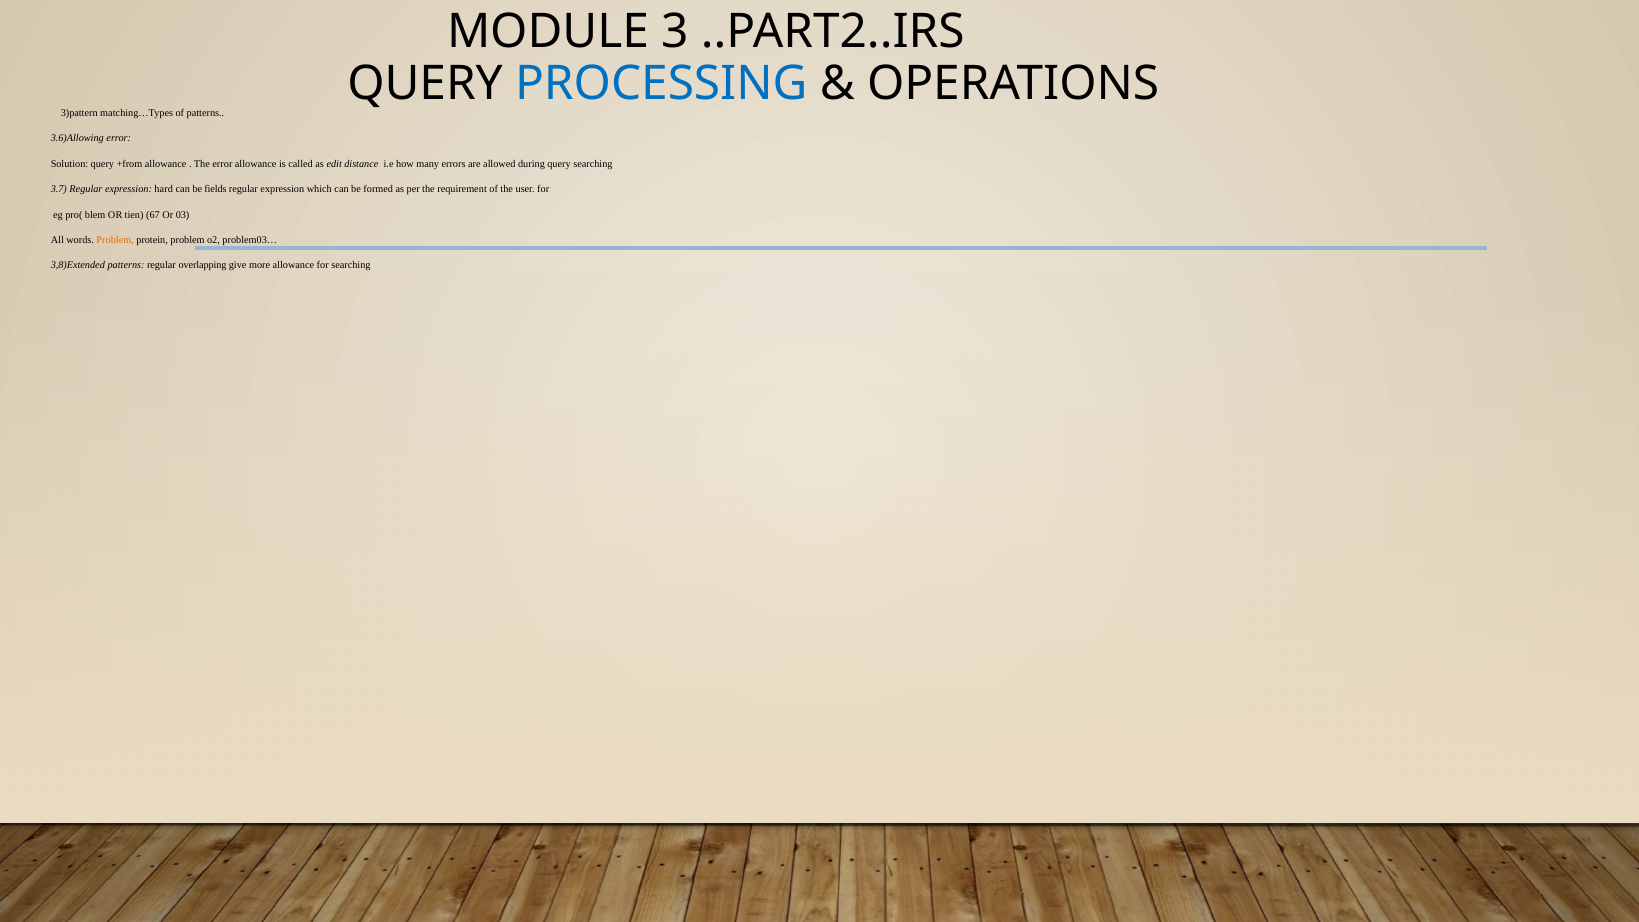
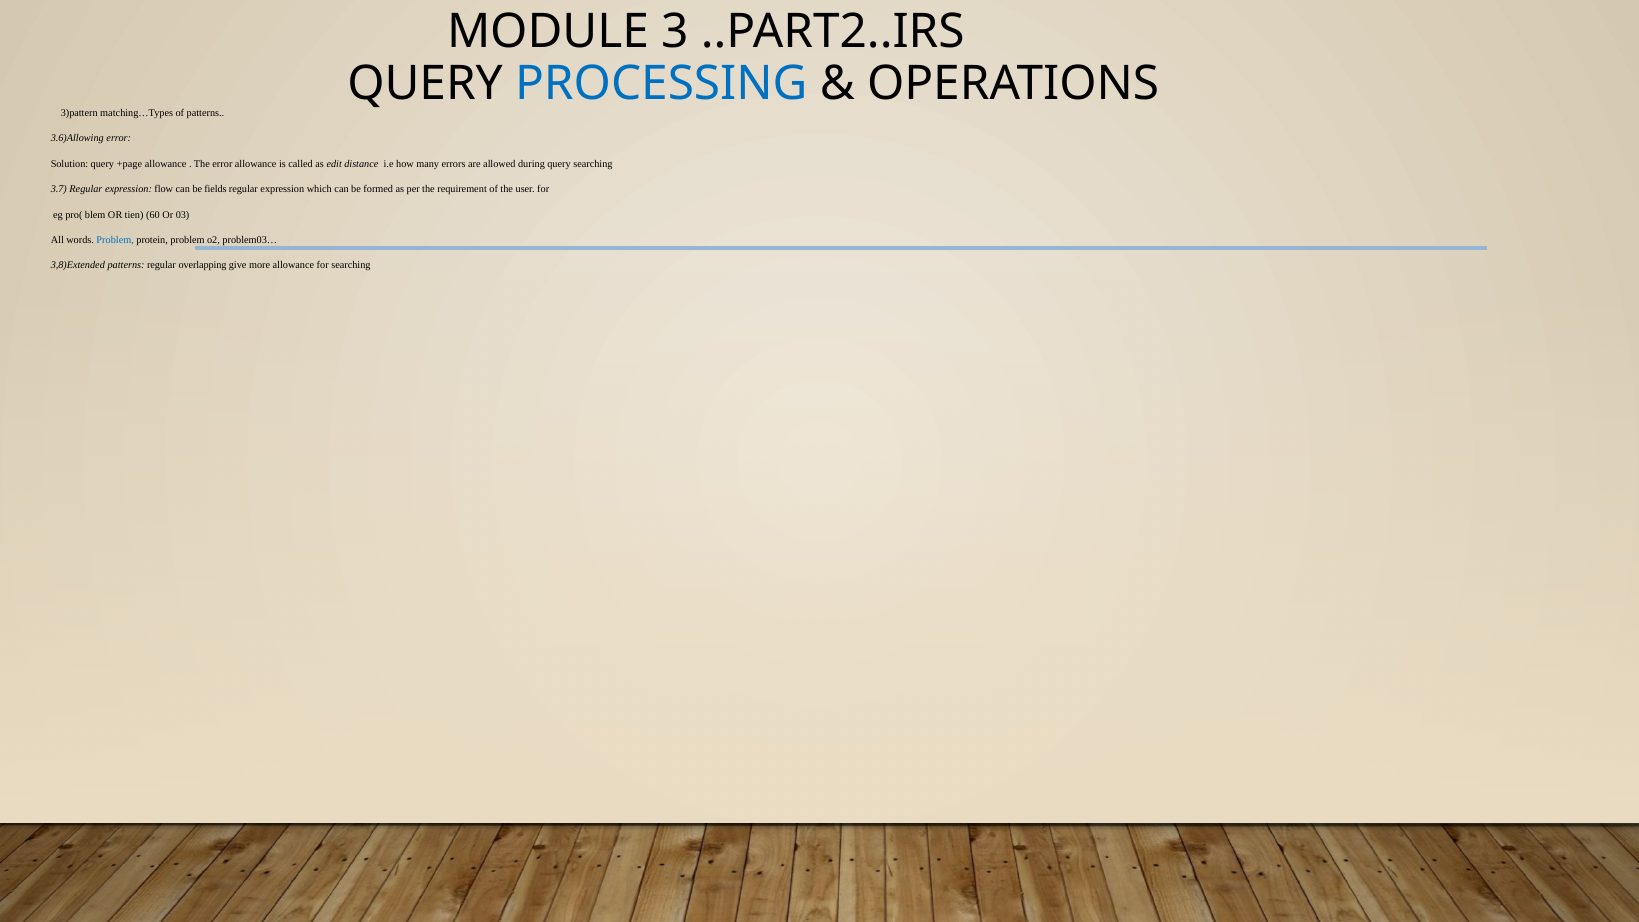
+from: +from -> +page
hard: hard -> flow
67: 67 -> 60
Problem at (115, 240) colour: orange -> blue
